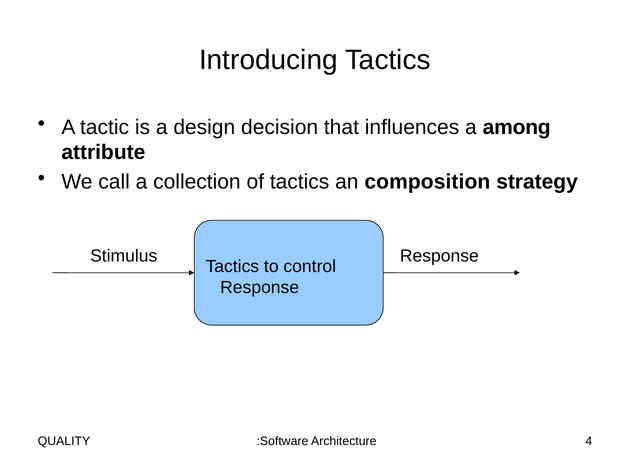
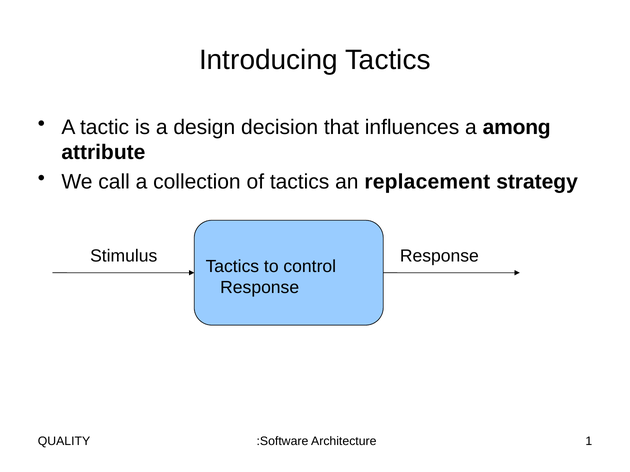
composition: composition -> replacement
4: 4 -> 1
